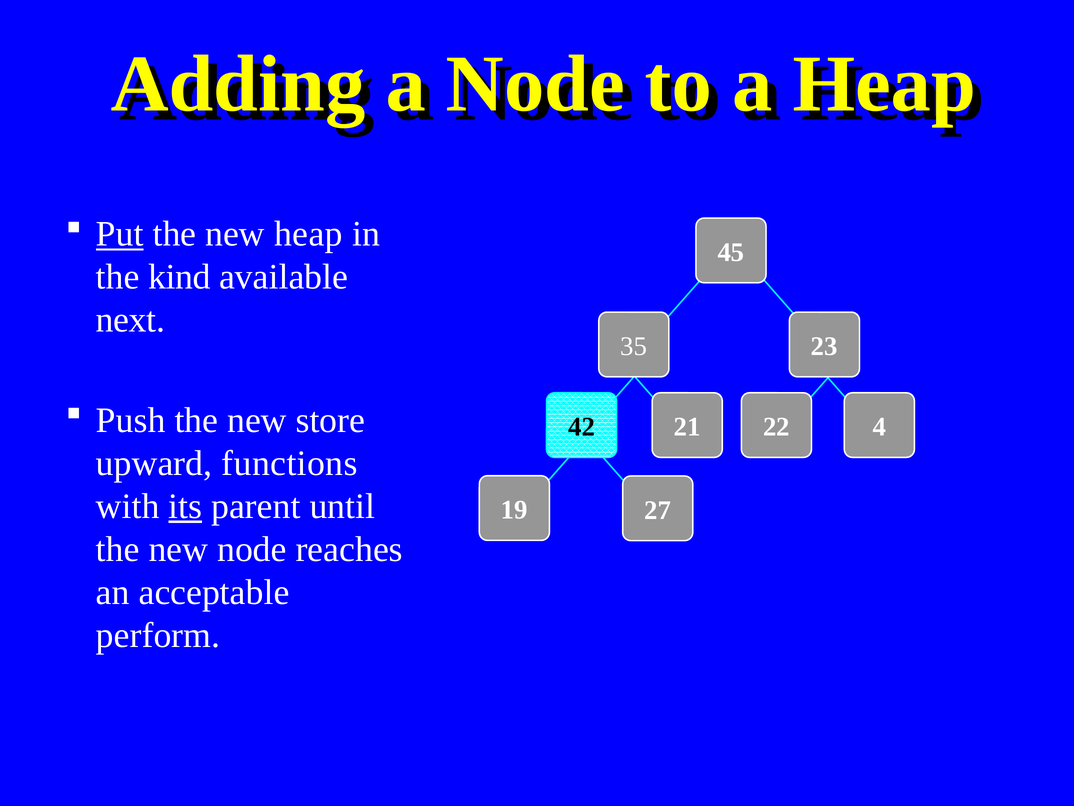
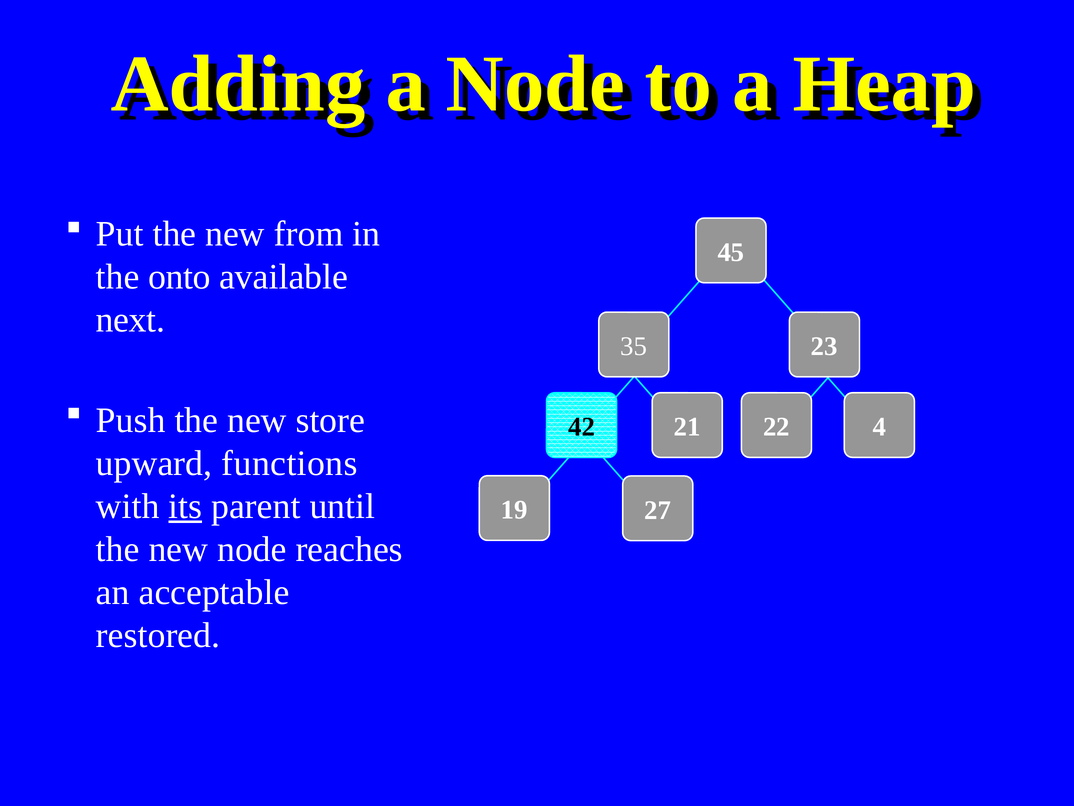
Put underline: present -> none
new heap: heap -> from
kind: kind -> onto
perform: perform -> restored
